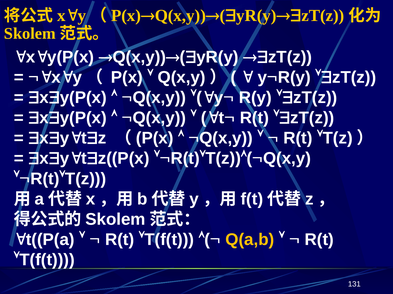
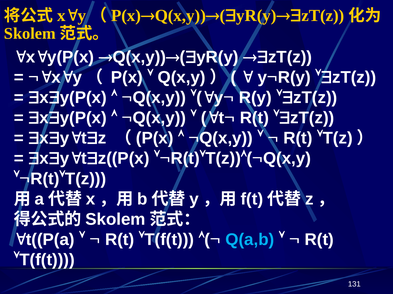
Q(a,b colour: yellow -> light blue
